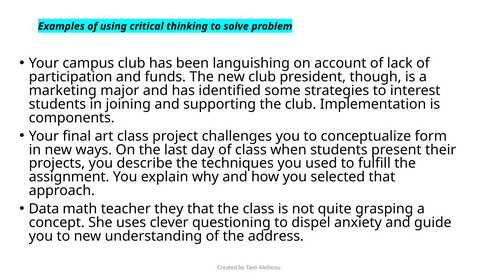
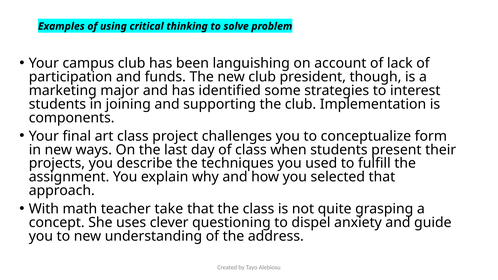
Data: Data -> With
they: they -> take
